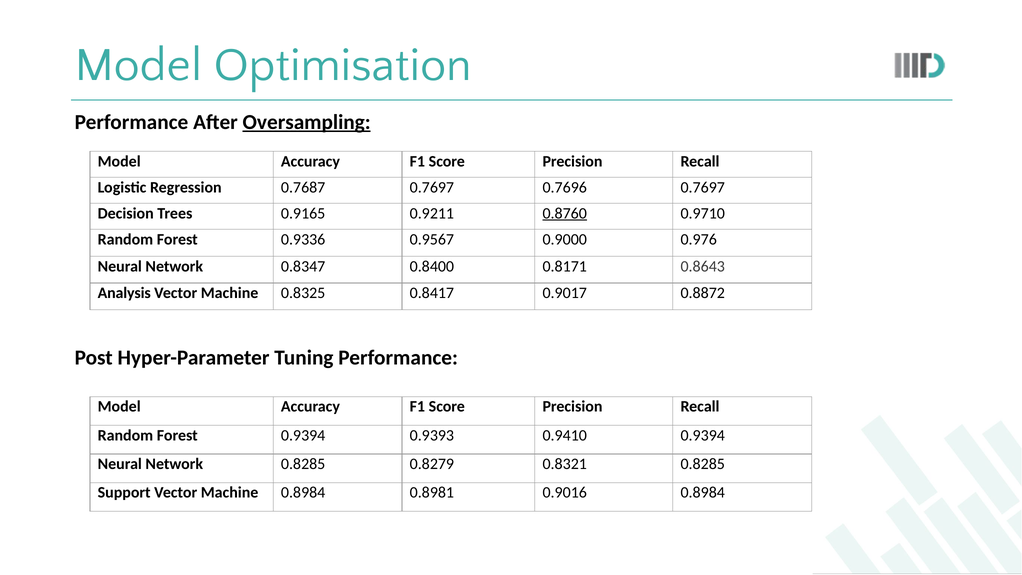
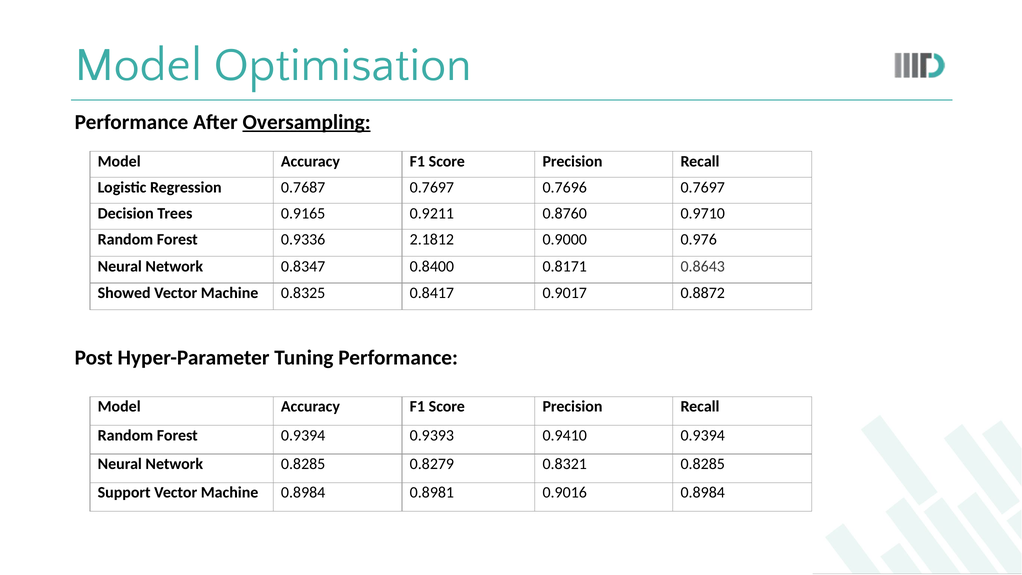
0.8760 underline: present -> none
0.9567: 0.9567 -> 2.1812
Analysis: Analysis -> Showed
